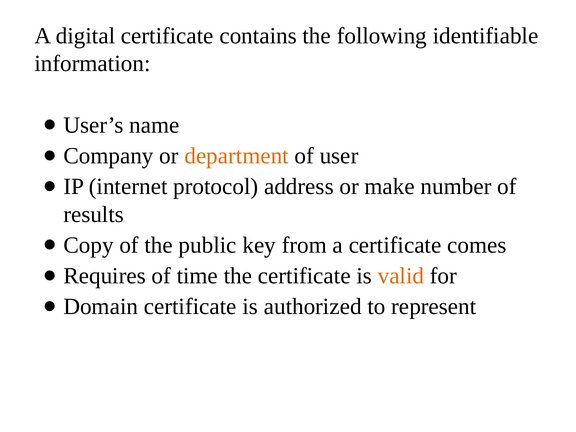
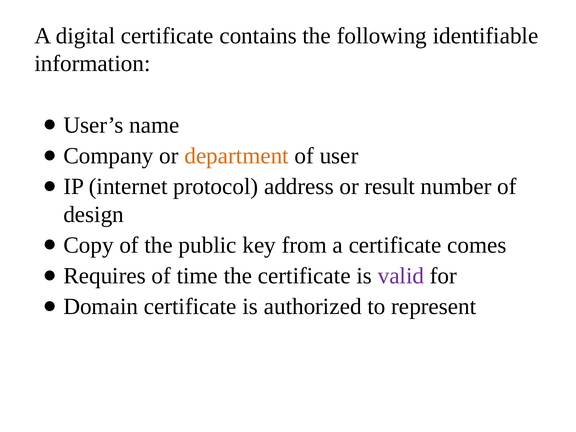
make: make -> result
results: results -> design
valid colour: orange -> purple
